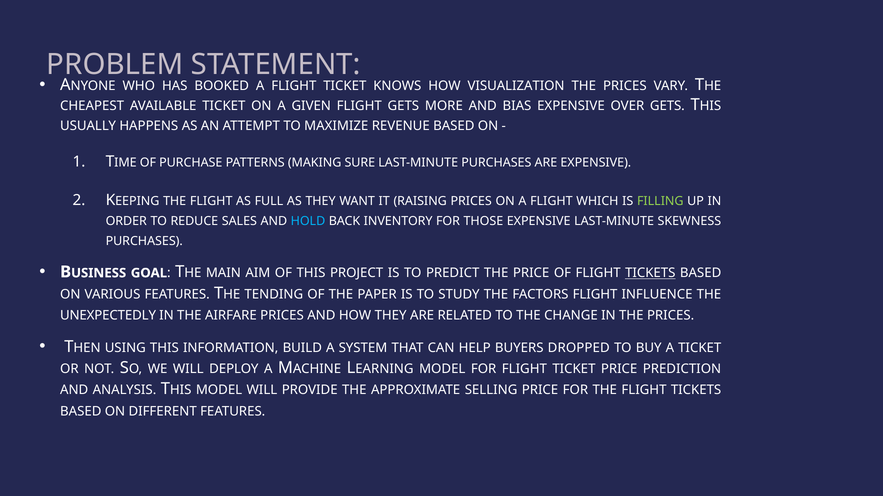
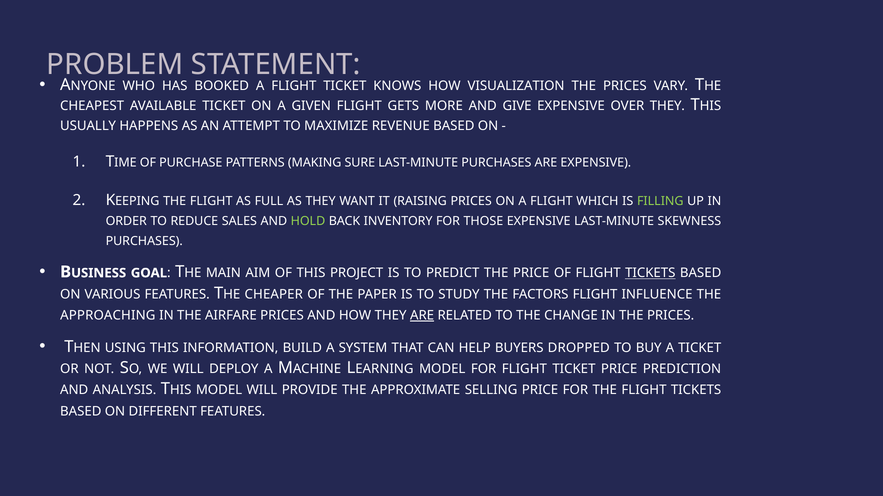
BIAS: BIAS -> GIVE
OVER GETS: GETS -> THEY
HOLD colour: light blue -> light green
TENDING: TENDING -> CHEAPER
UNEXPECTEDLY: UNEXPECTEDLY -> APPROACHING
ARE at (422, 316) underline: none -> present
